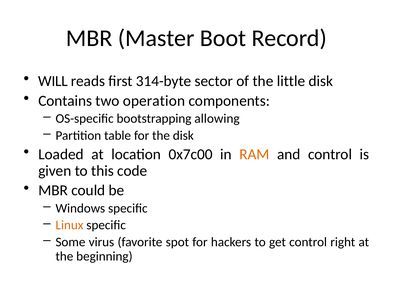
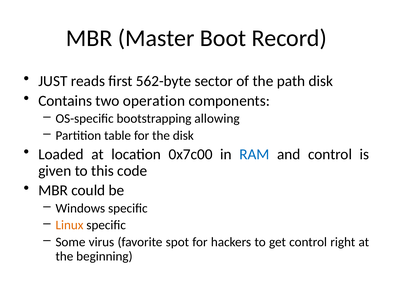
WILL: WILL -> JUST
314-byte: 314-byte -> 562-byte
little: little -> path
RAM colour: orange -> blue
